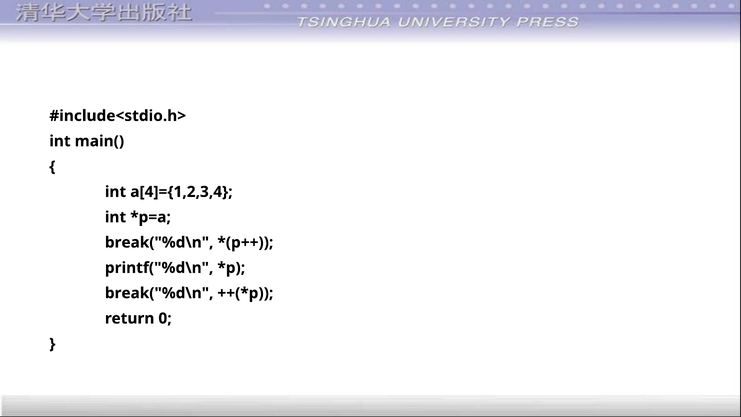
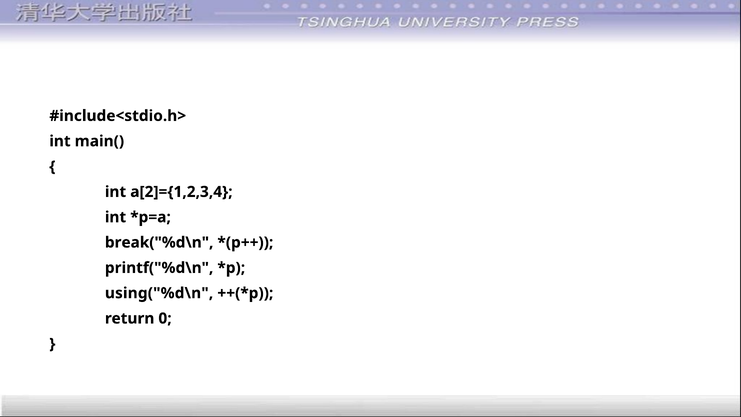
a[4]={1,2,3,4: a[4]={1,2,3,4 -> a[2]={1,2,3,4
break("%d\n at (159, 293): break("%d\n -> using("%d\n
